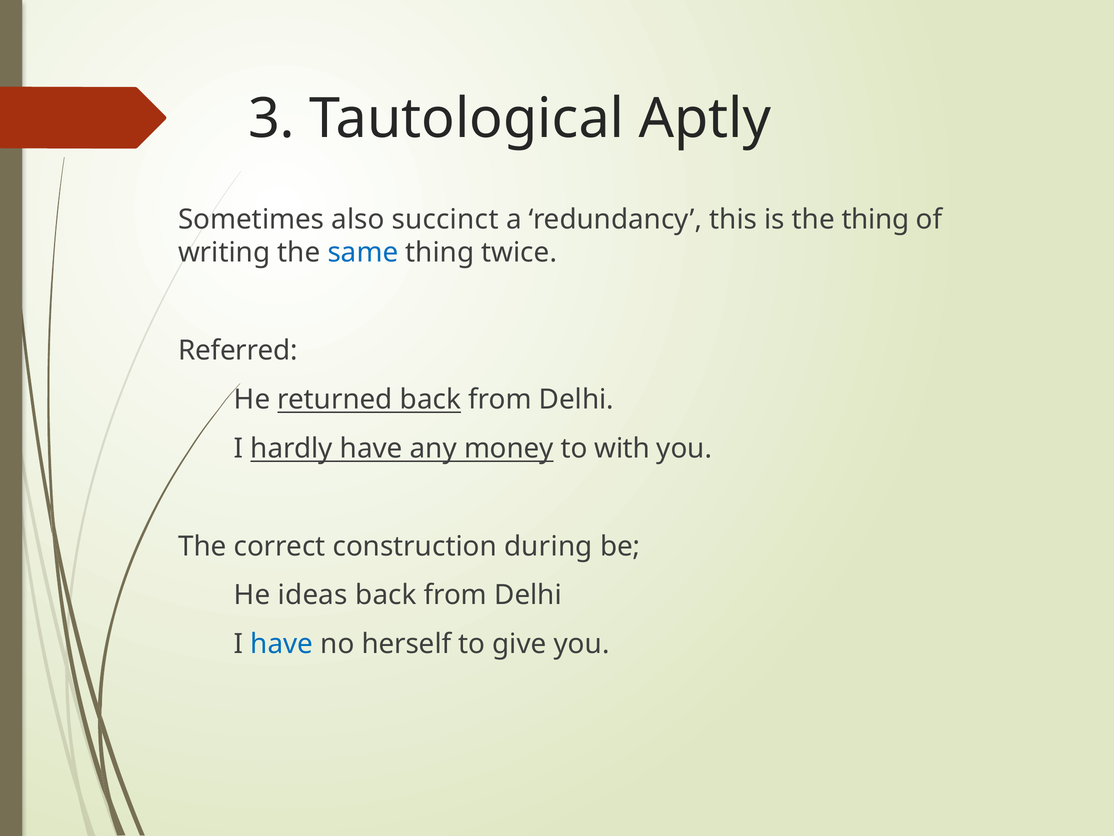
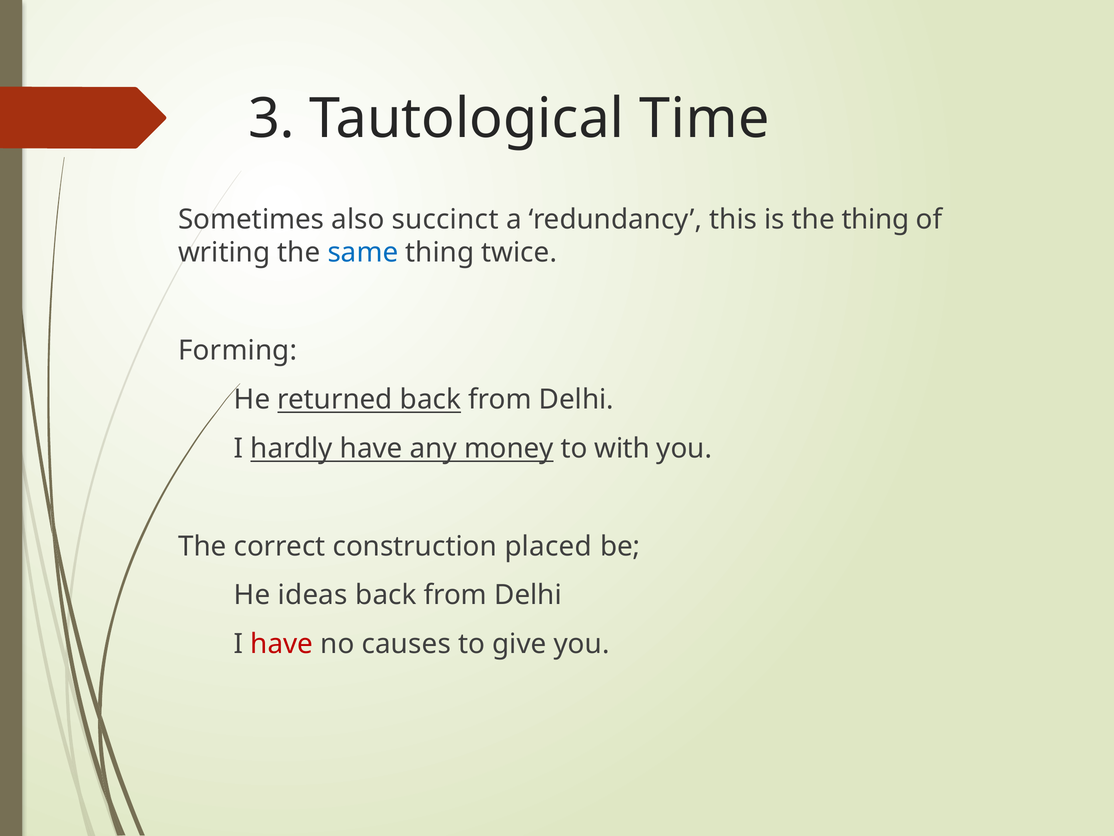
Aptly: Aptly -> Time
Referred: Referred -> Forming
during: during -> placed
have at (282, 644) colour: blue -> red
herself: herself -> causes
